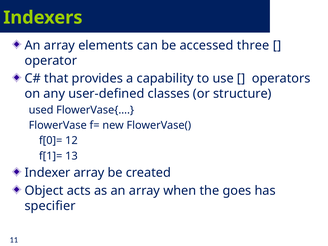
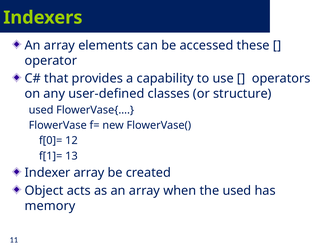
three: three -> these
the goes: goes -> used
specifier: specifier -> memory
